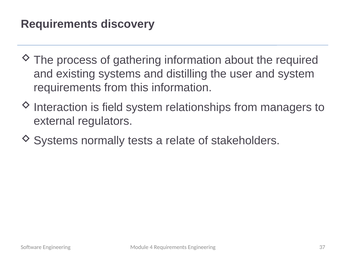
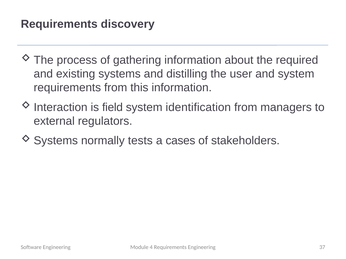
relationships: relationships -> identification
relate: relate -> cases
